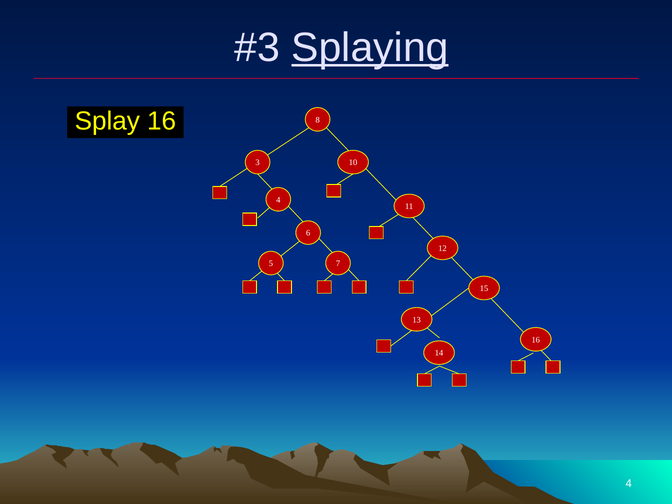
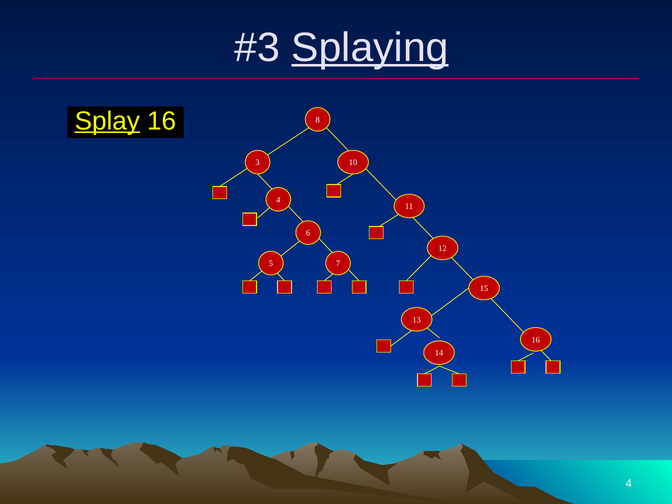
Splay underline: none -> present
